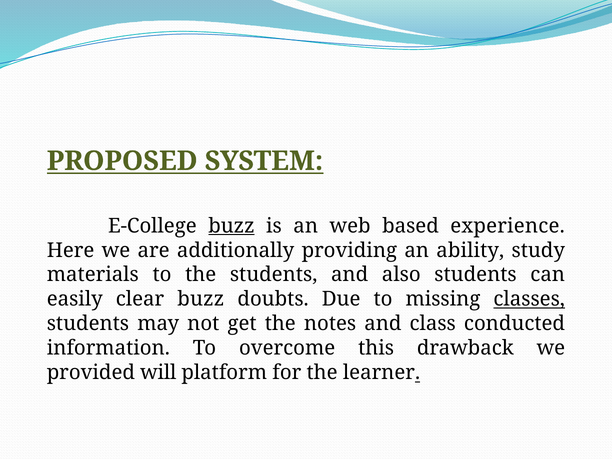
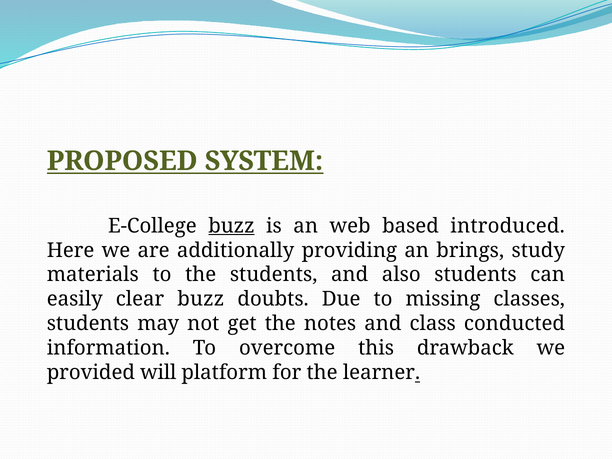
experience: experience -> introduced
ability: ability -> brings
classes underline: present -> none
